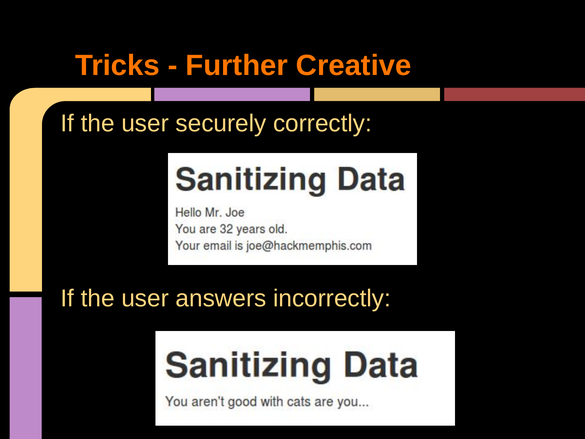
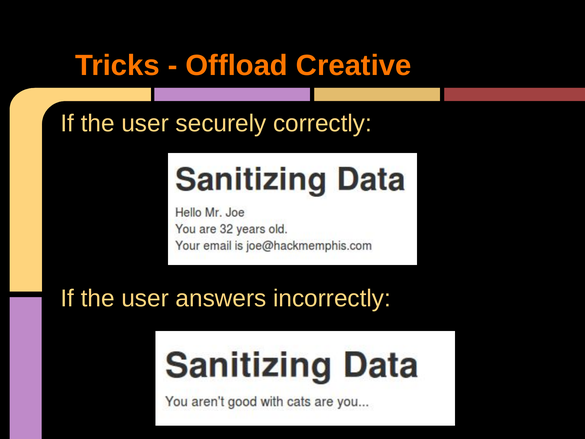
Further: Further -> Offload
